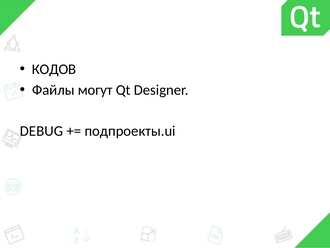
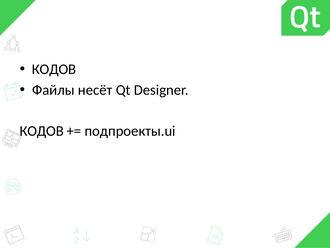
могут: могут -> несёт
DEBUG at (41, 131): DEBUG -> КОДОВ
